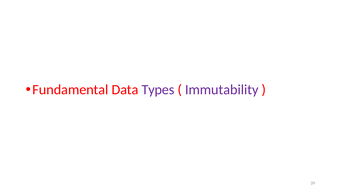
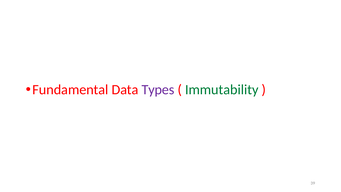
Immutability colour: purple -> green
